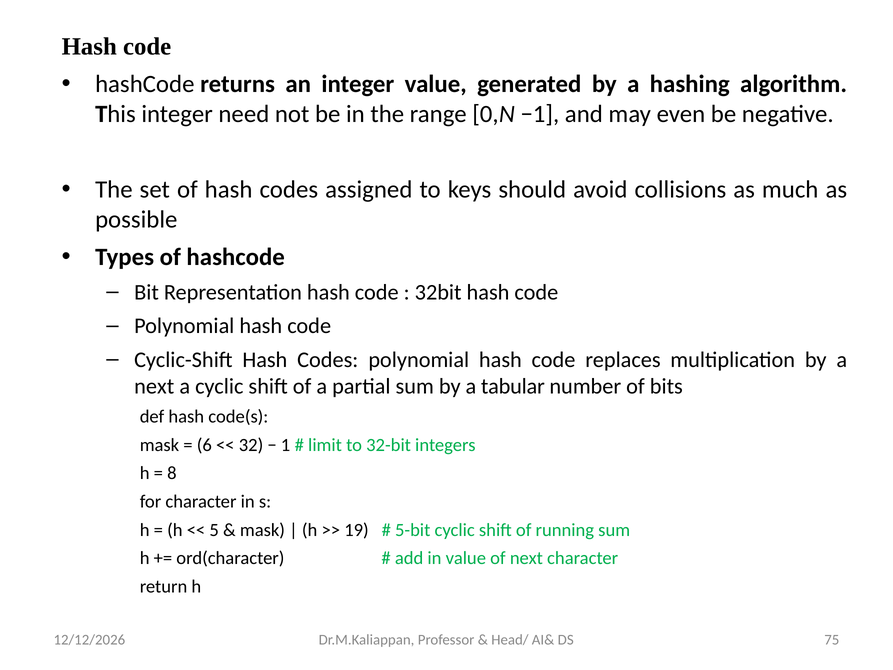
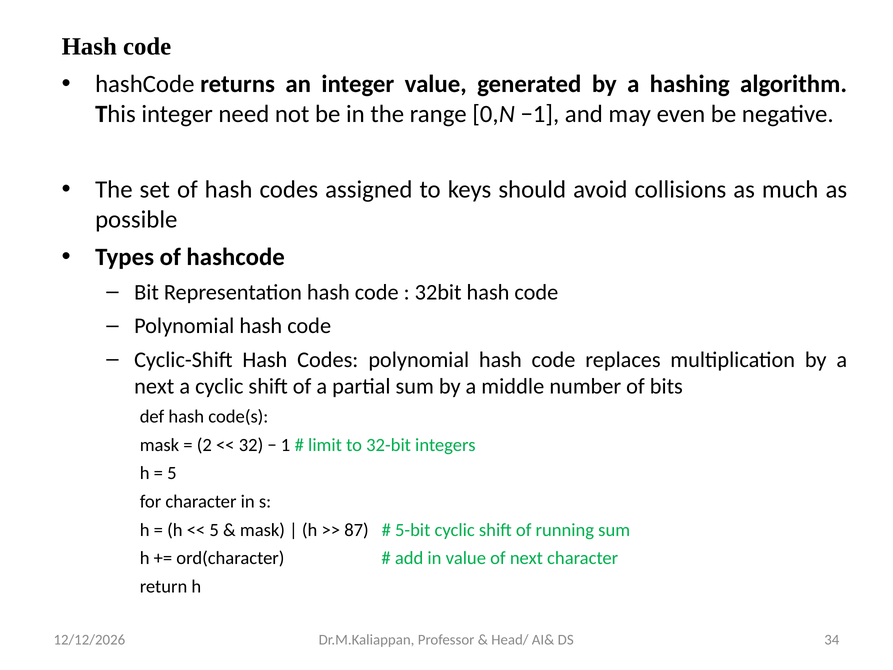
tabular: tabular -> middle
6: 6 -> 2
8 at (172, 473): 8 -> 5
19: 19 -> 87
75: 75 -> 34
